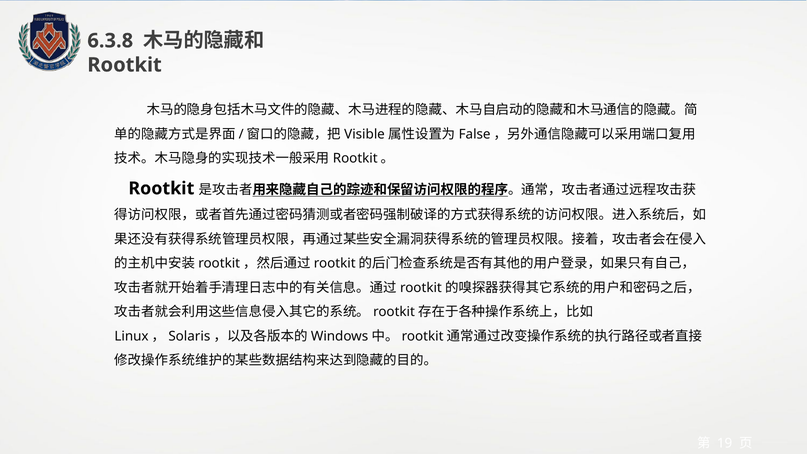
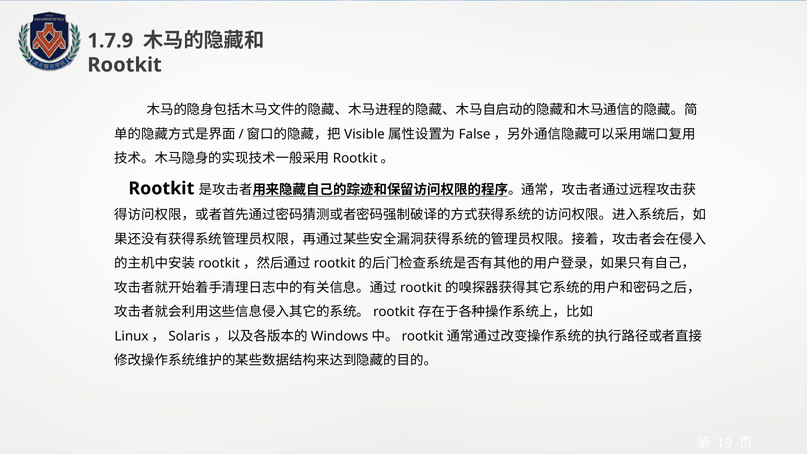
6.3.8: 6.3.8 -> 1.7.9
